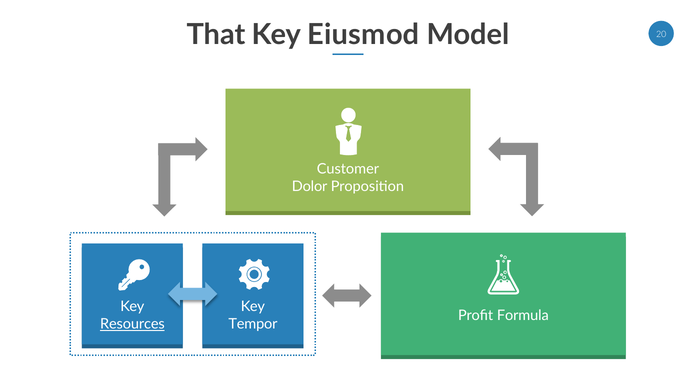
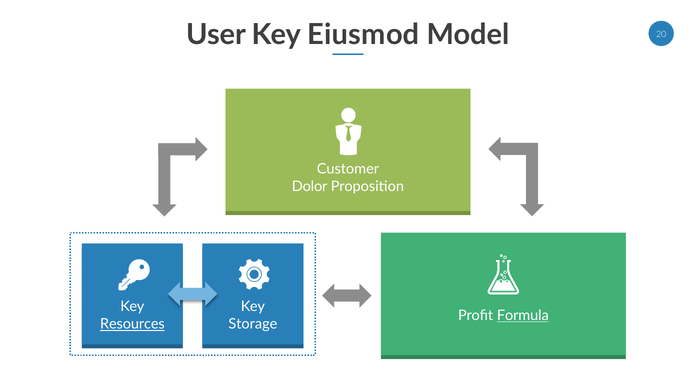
That: That -> User
Formula underline: none -> present
Tempor: Tempor -> Storage
